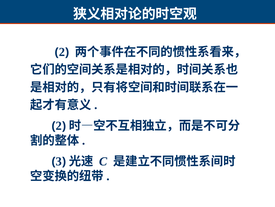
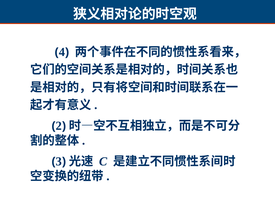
2 at (62, 52): 2 -> 4
